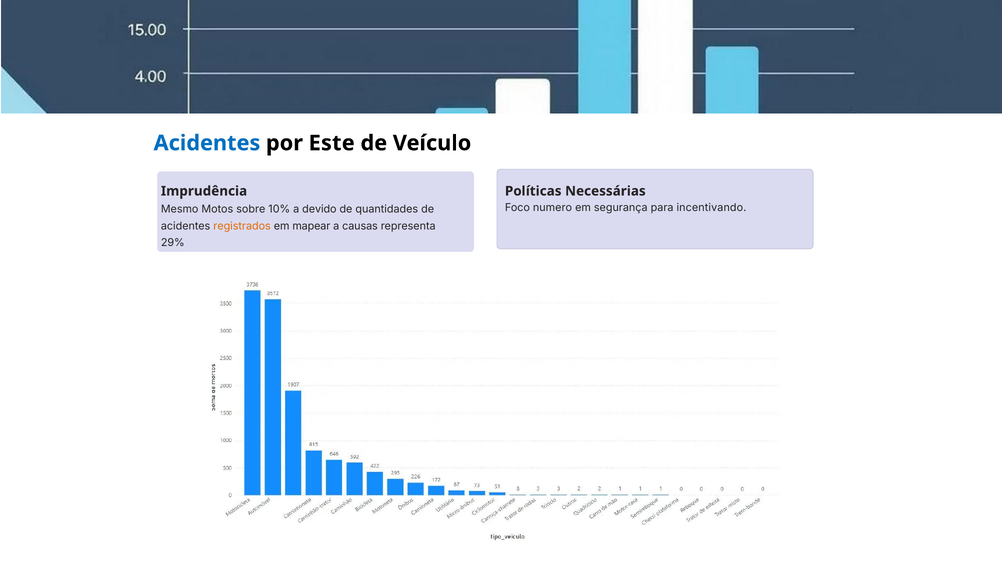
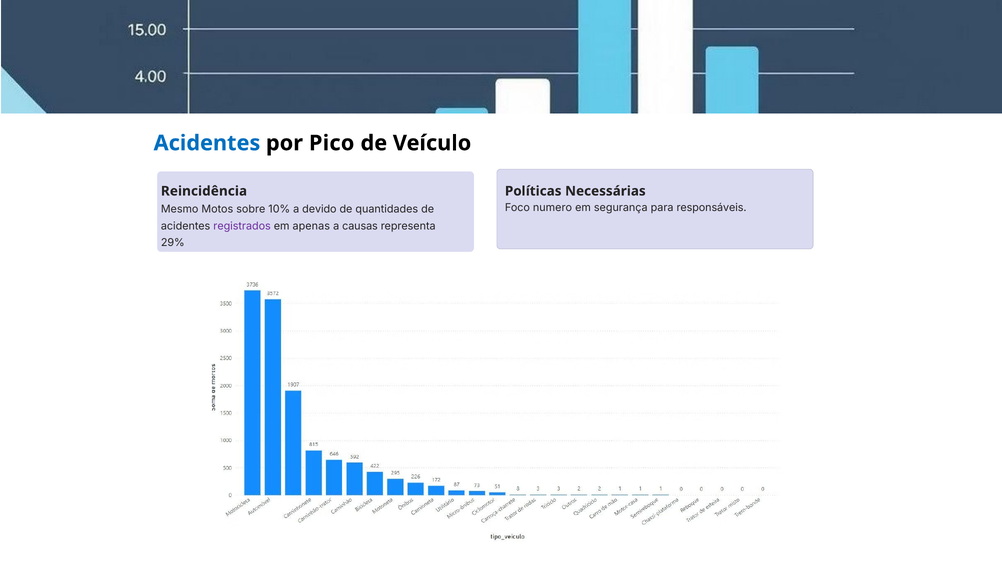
Este: Este -> Pico
Imprudência: Imprudência -> Reincidência
incentivando: incentivando -> responsáveis
registrados colour: orange -> purple
mapear: mapear -> apenas
